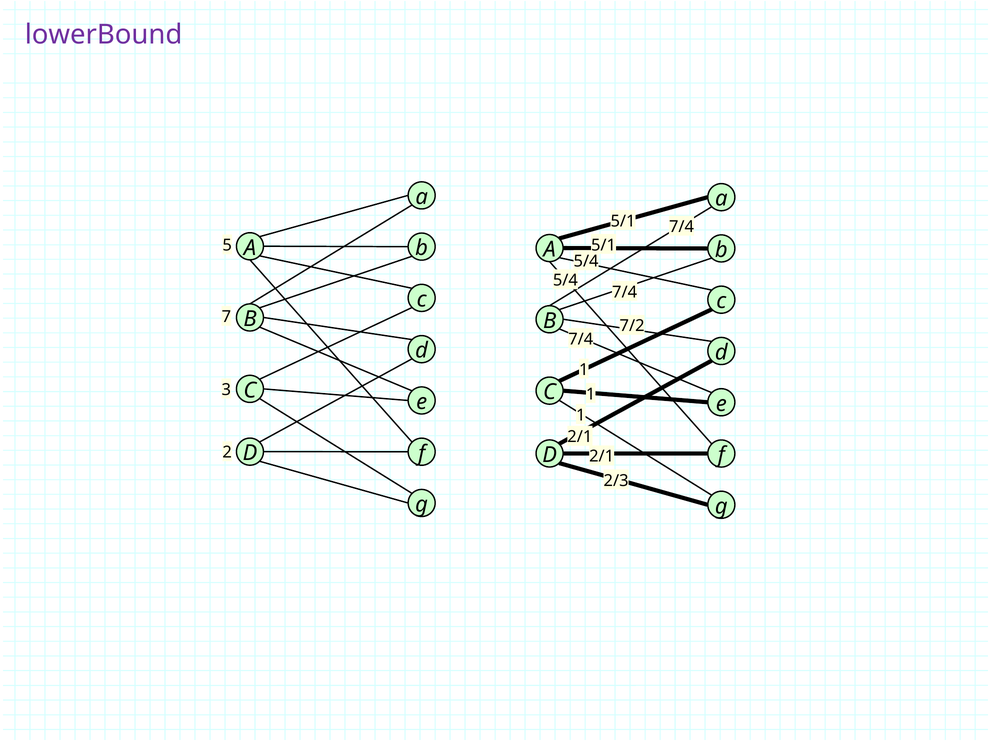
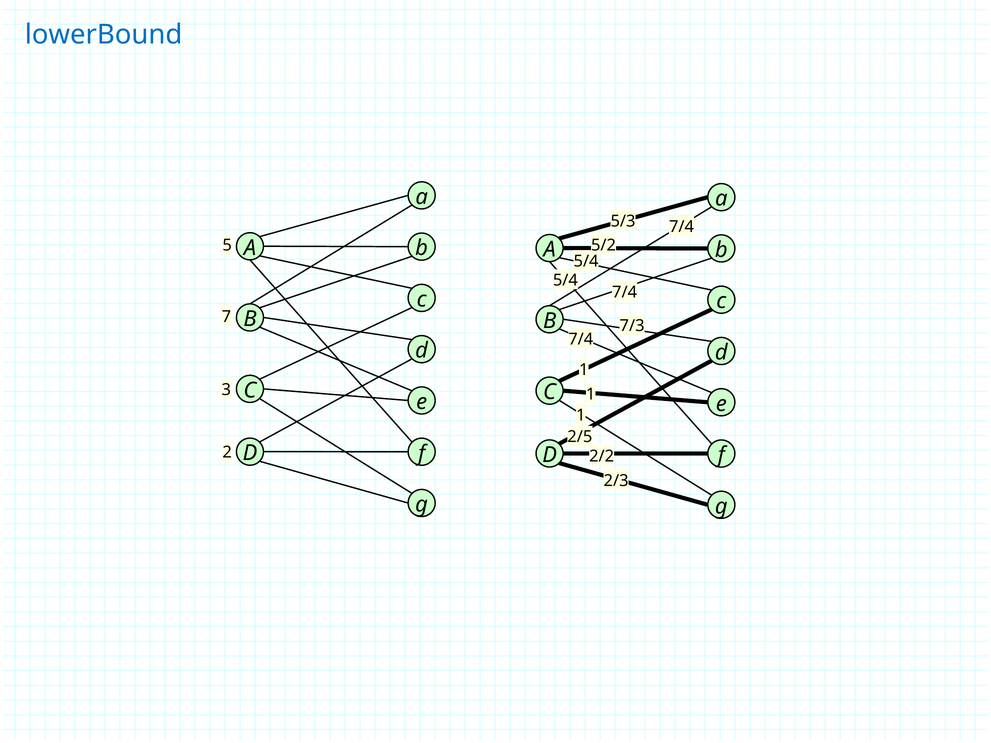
lowerBound colour: purple -> blue
5/1 at (623, 221): 5/1 -> 5/3
5/1 at (604, 245): 5/1 -> 5/2
7/2: 7/2 -> 7/3
2/1 at (580, 437): 2/1 -> 2/5
2/1 at (602, 457): 2/1 -> 2/2
